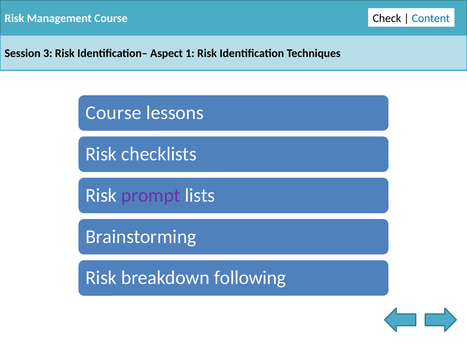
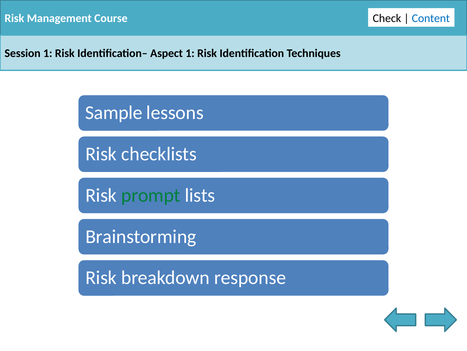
Session 3: 3 -> 1
Course at (114, 113): Course -> Sample
prompt colour: purple -> green
following: following -> response
